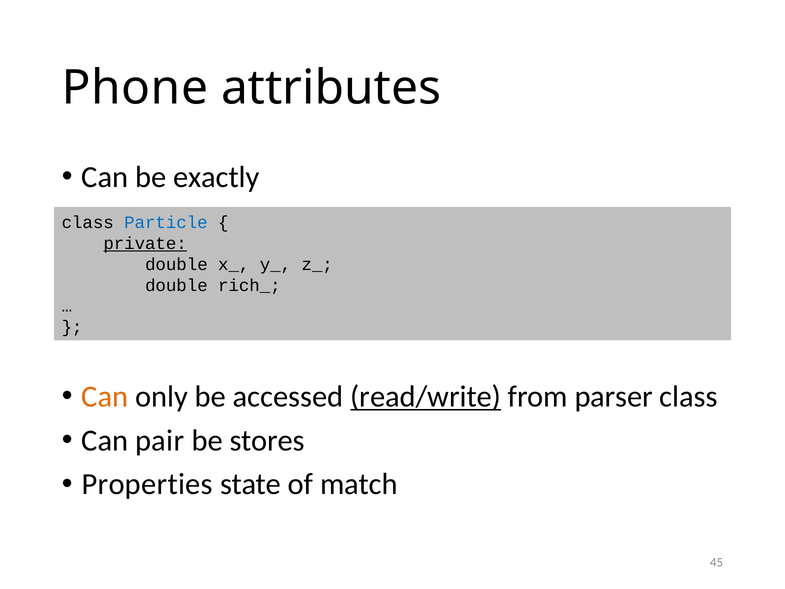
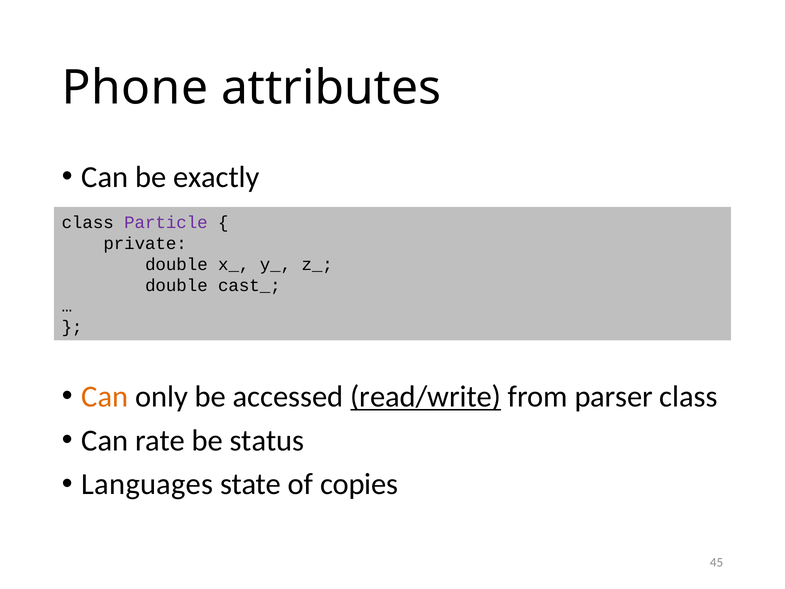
Particle colour: blue -> purple
private underline: present -> none
rich_: rich_ -> cast_
pair: pair -> rate
stores: stores -> status
Properties: Properties -> Languages
match: match -> copies
